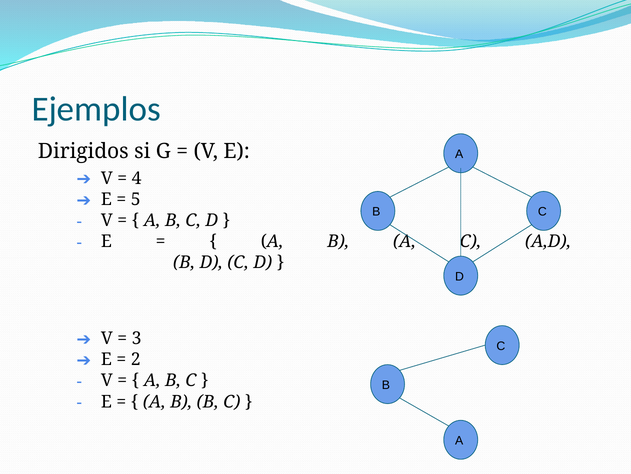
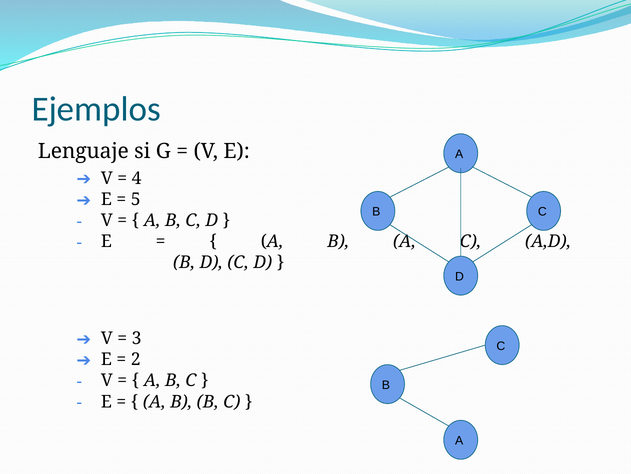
Dirigidos: Dirigidos -> Lenguaje
